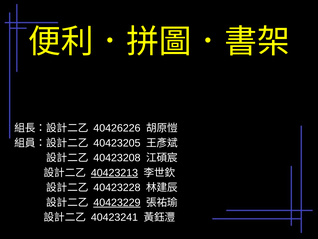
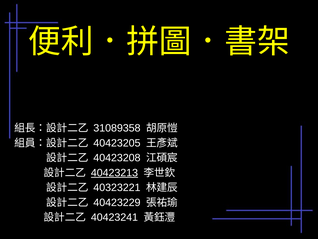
40426226: 40426226 -> 31089358
40423228: 40423228 -> 40323221
40423229 underline: present -> none
